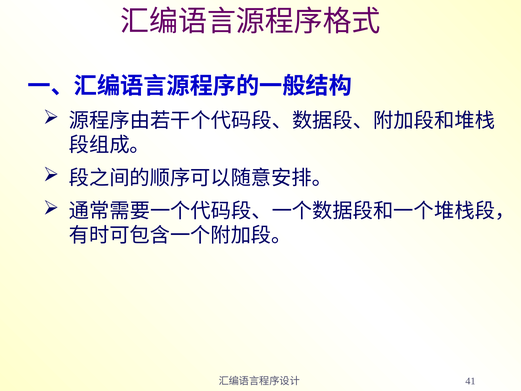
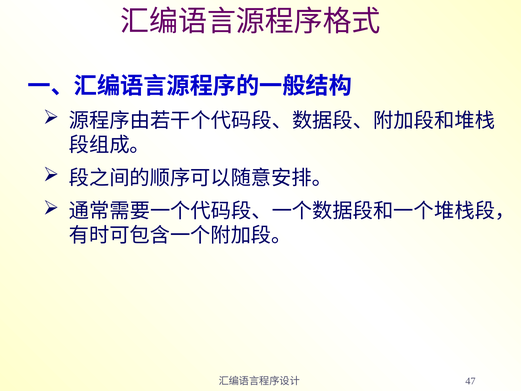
41: 41 -> 47
